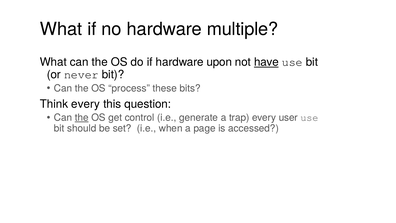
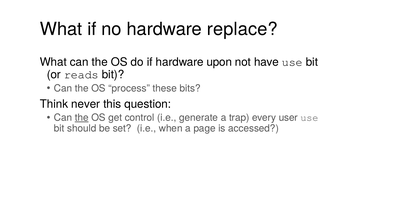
multiple: multiple -> replace
have underline: present -> none
never: never -> reads
Think every: every -> never
